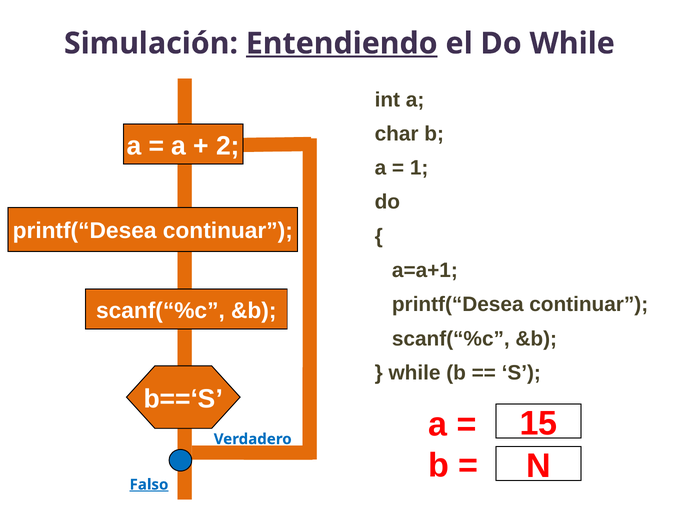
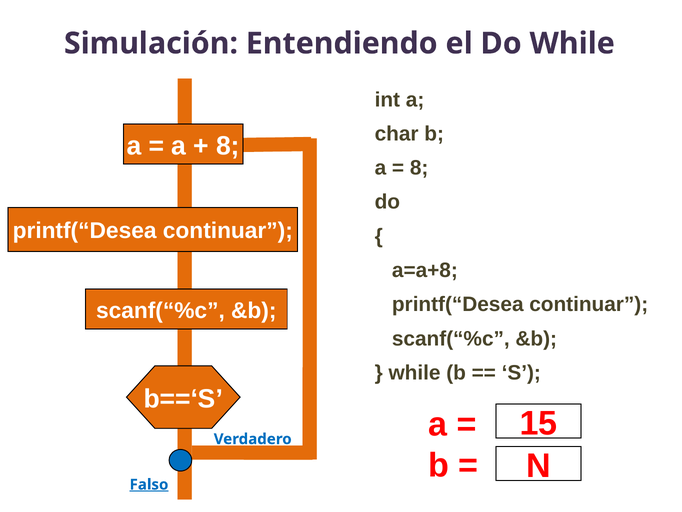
Entendiendo underline: present -> none
2 at (228, 146): 2 -> 8
1 at (419, 168): 1 -> 8
a=a+1: a=a+1 -> a=a+8
